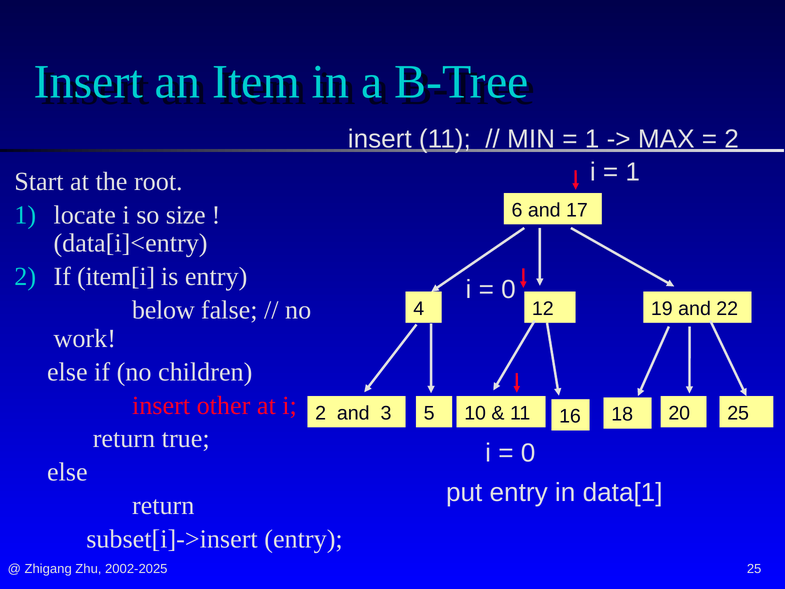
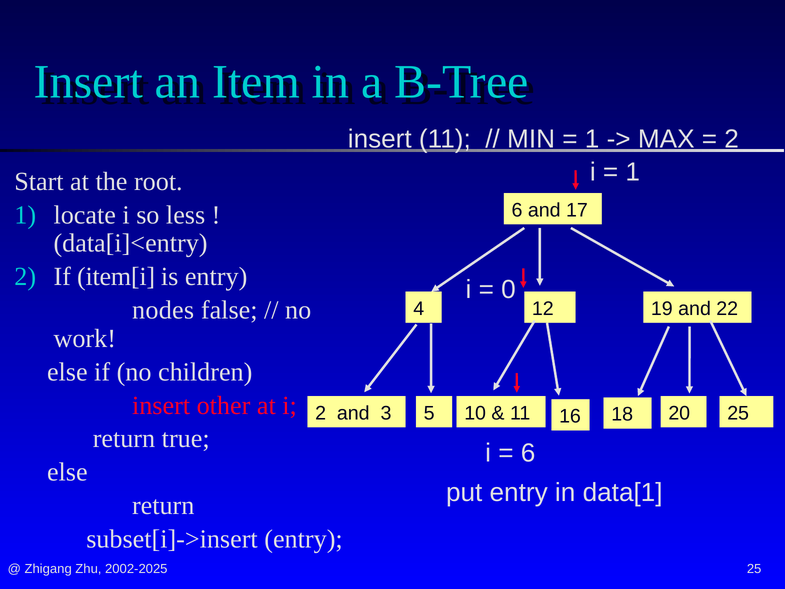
size: size -> less
below: below -> nodes
0 at (528, 453): 0 -> 6
